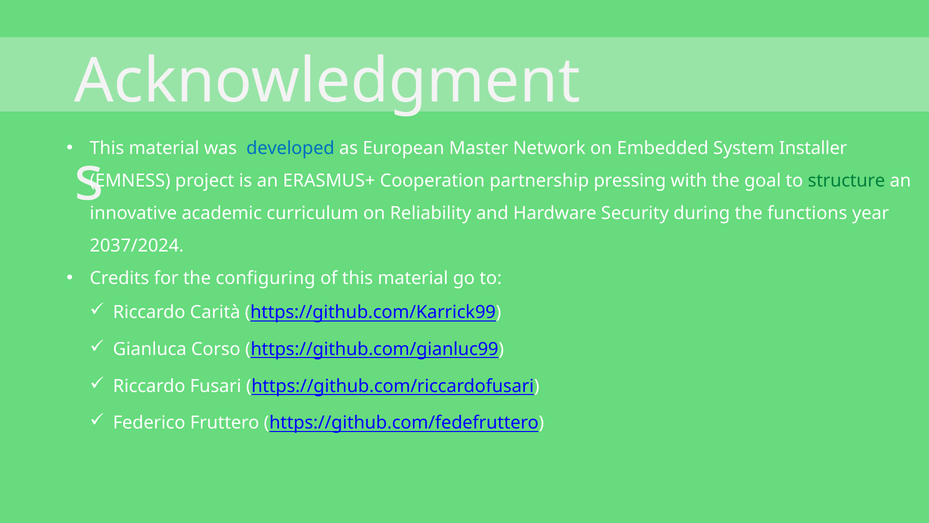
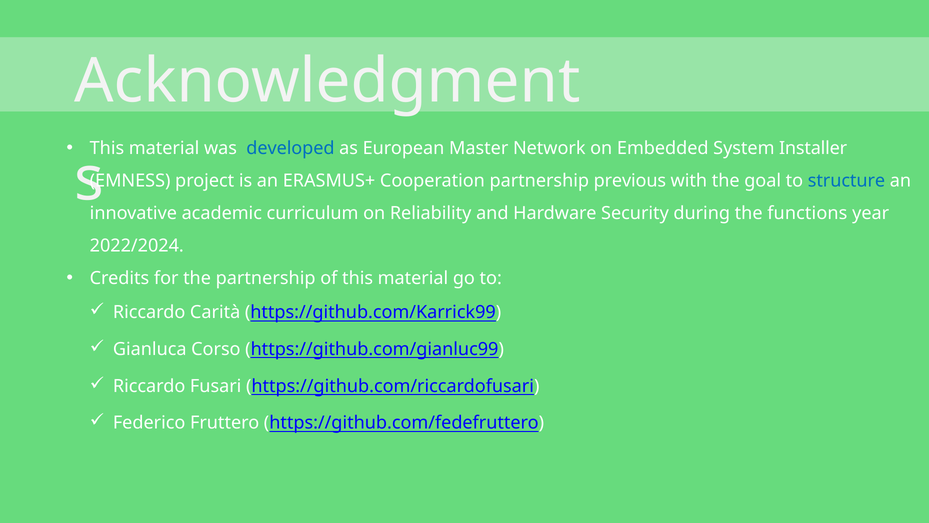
pressing: pressing -> previous
structure colour: green -> blue
2037/2024: 2037/2024 -> 2022/2024
the configuring: configuring -> partnership
